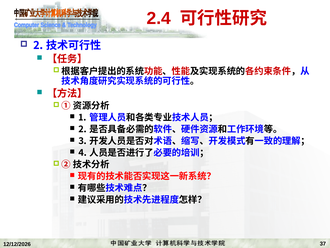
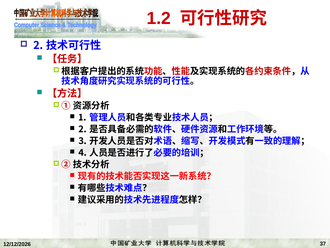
2.4: 2.4 -> 1.2
